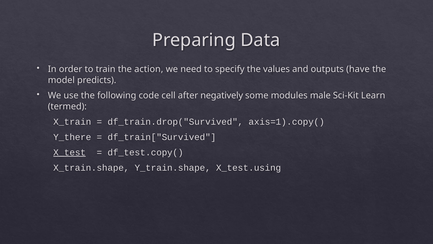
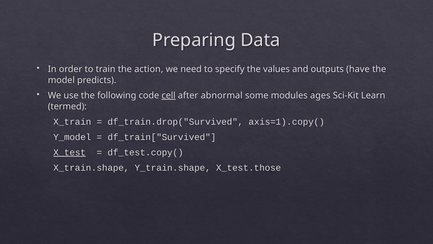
cell underline: none -> present
negatively: negatively -> abnormal
male: male -> ages
Y_there: Y_there -> Y_model
X_test.using: X_test.using -> X_test.those
